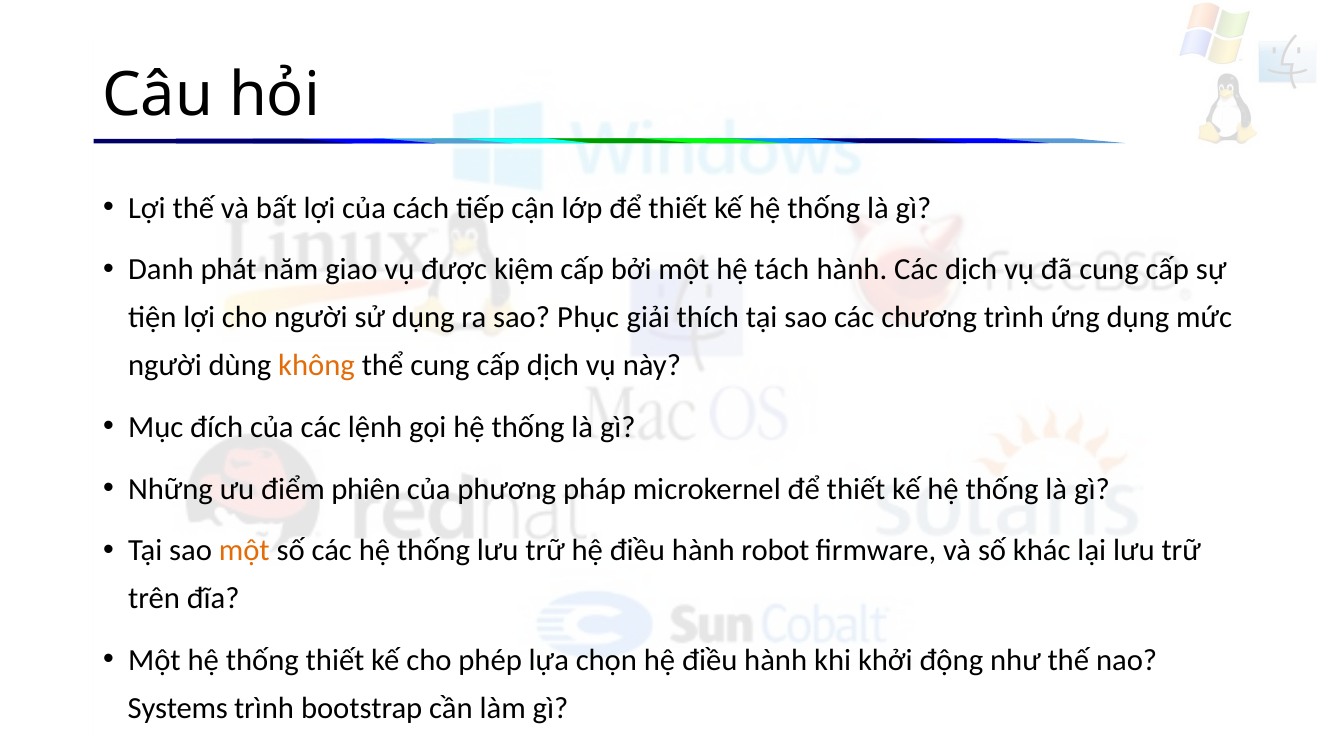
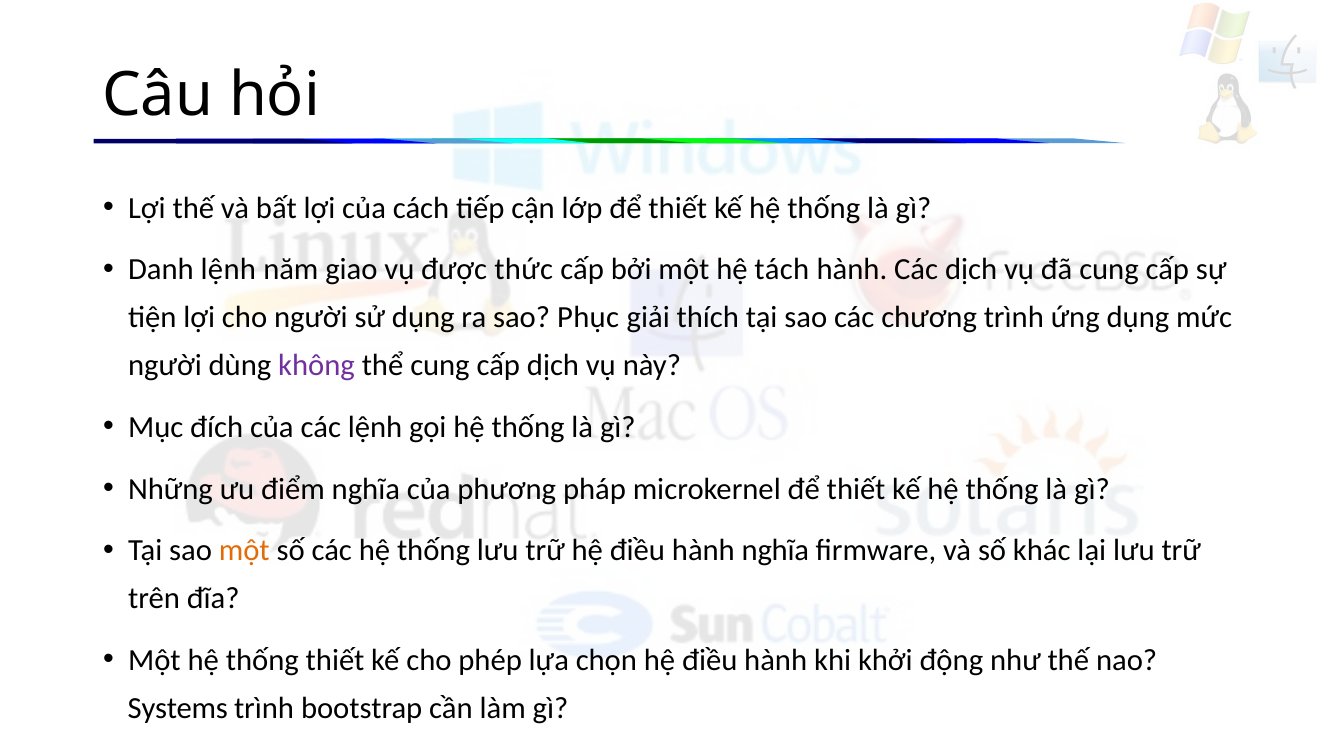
Danh phát: phát -> lệnh
kiệm: kiệm -> thức
không colour: orange -> purple
điểm phiên: phiên -> nghĩa
hành robot: robot -> nghĩa
